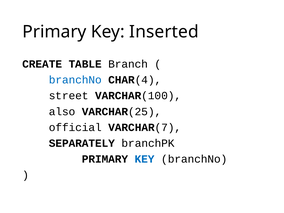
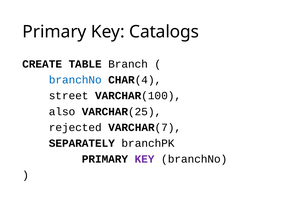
Inserted: Inserted -> Catalogs
official: official -> rejected
KEY at (145, 159) colour: blue -> purple
